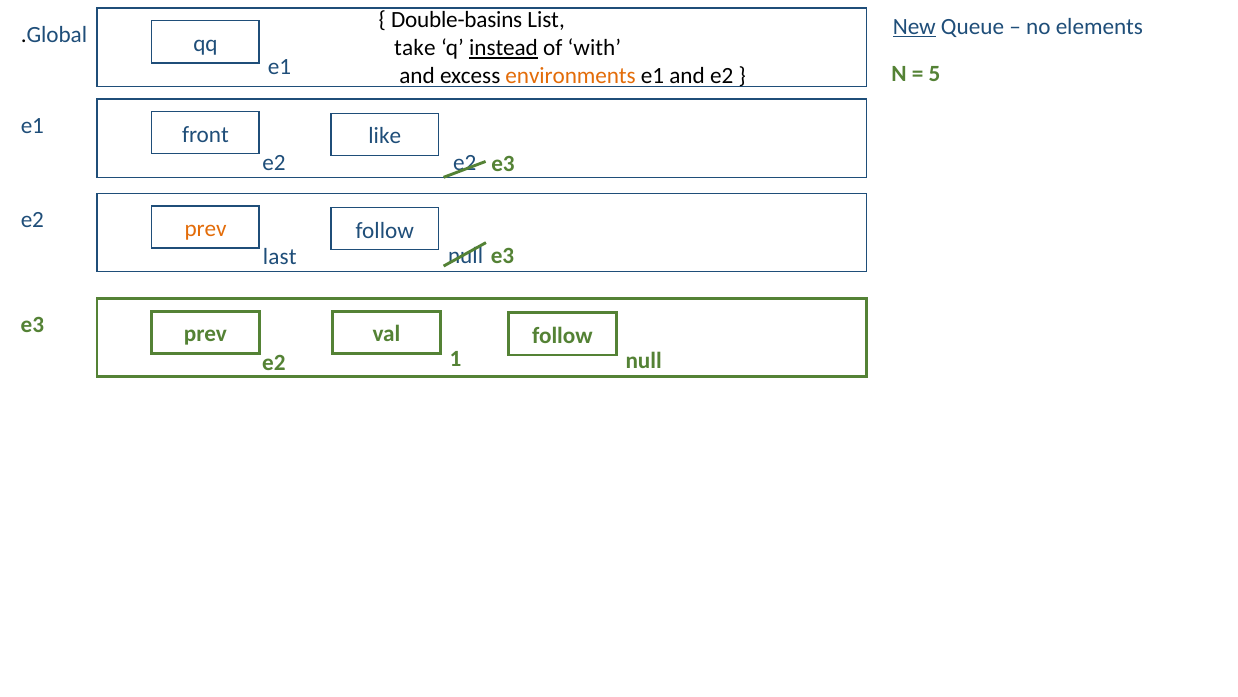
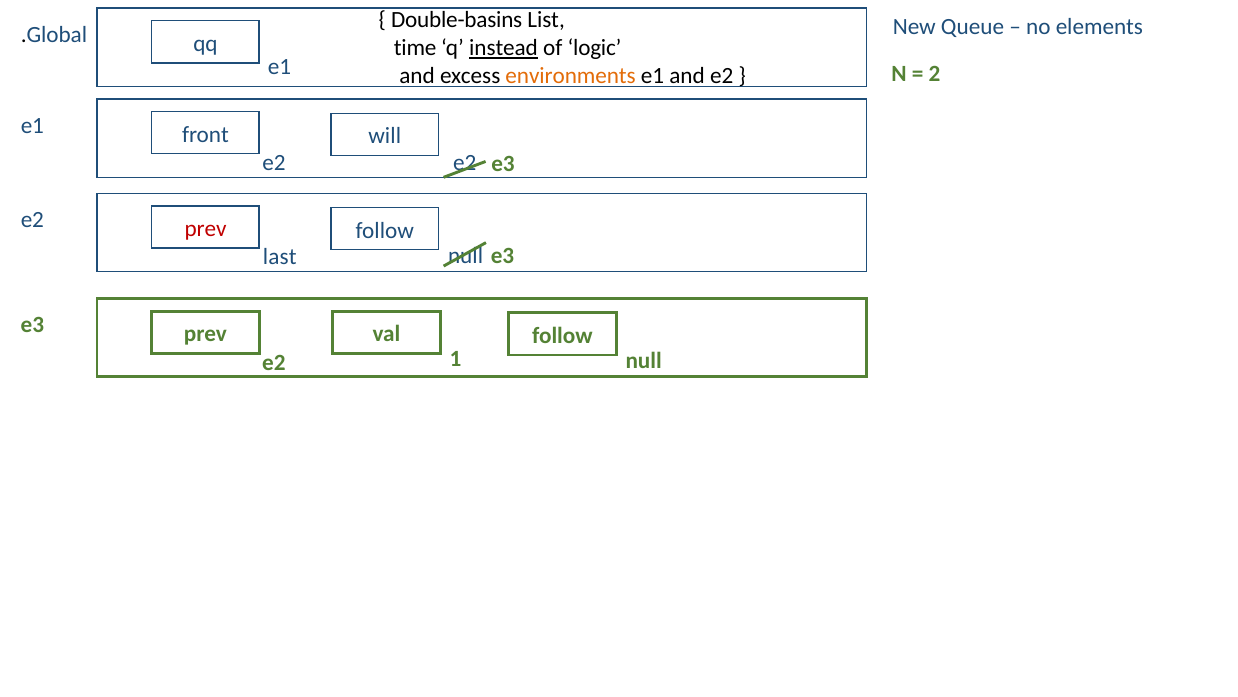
New underline: present -> none
take: take -> time
with: with -> logic
5: 5 -> 2
like: like -> will
prev at (206, 228) colour: orange -> red
